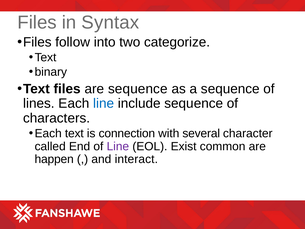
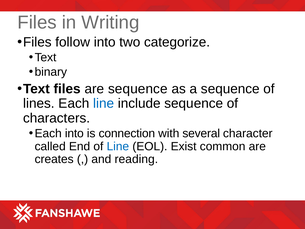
Syntax: Syntax -> Writing
Each text: text -> into
Line at (118, 146) colour: purple -> blue
happen: happen -> creates
interact: interact -> reading
